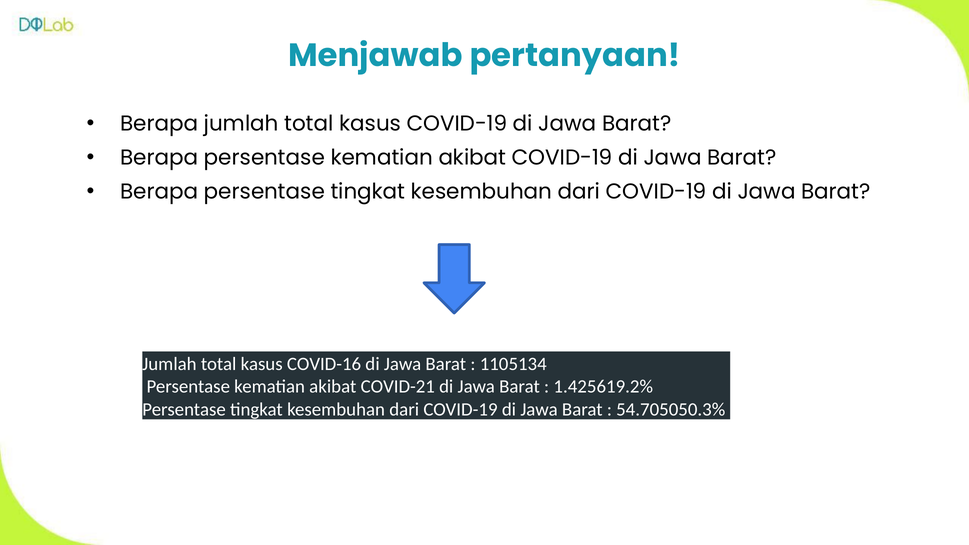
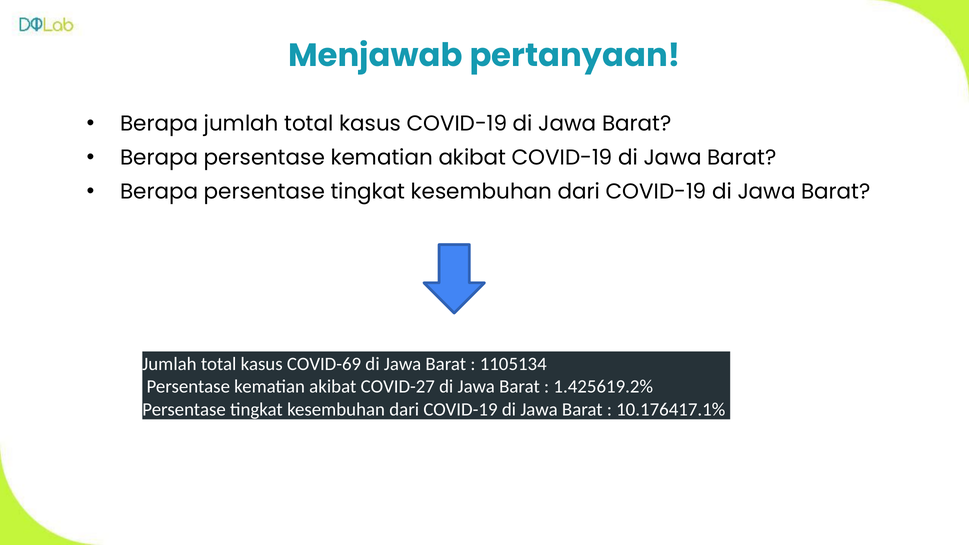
COVID-16: COVID-16 -> COVID-69
COVID-21: COVID-21 -> COVID-27
54.705050.3%: 54.705050.3% -> 10.176417.1%
